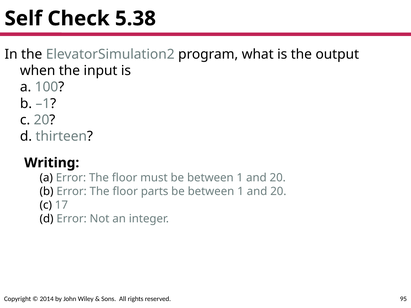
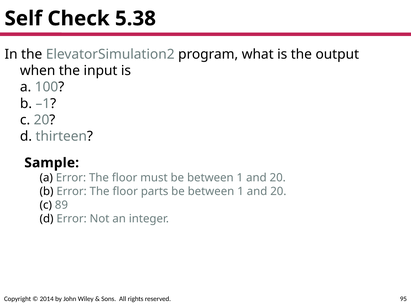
Writing: Writing -> Sample
17: 17 -> 89
